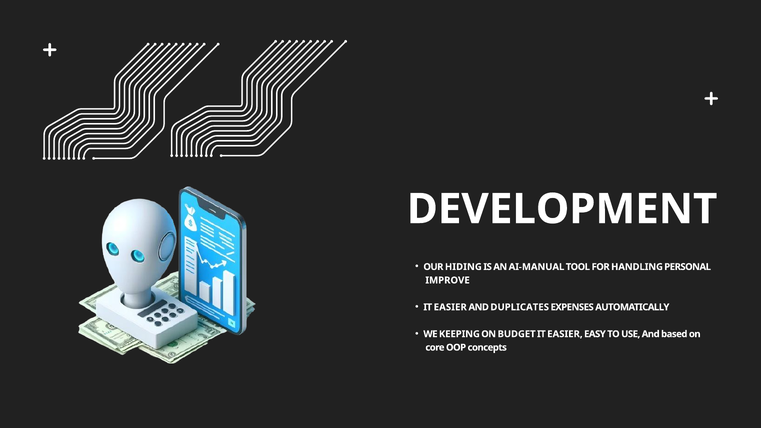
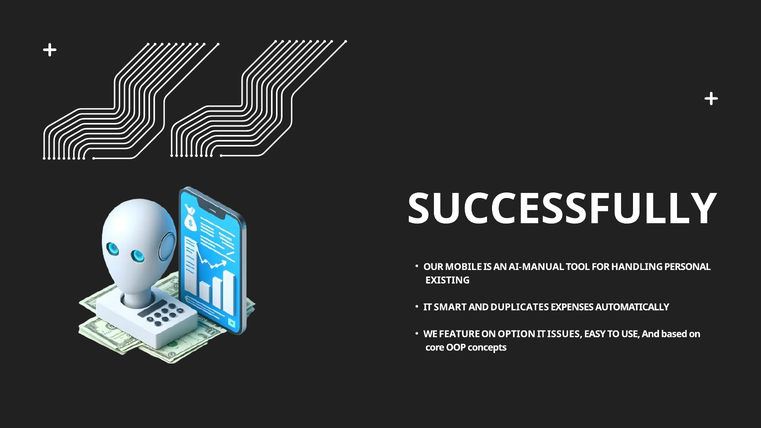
DEVELOPMENT: DEVELOPMENT -> SUCCESSFULLY
HIDING: HIDING -> MOBILE
IMPROVE: IMPROVE -> EXISTING
EASIER at (450, 307): EASIER -> SMART
KEEPING: KEEPING -> FEATURE
BUDGET: BUDGET -> OPTION
EASIER at (565, 334): EASIER -> ISSUES
